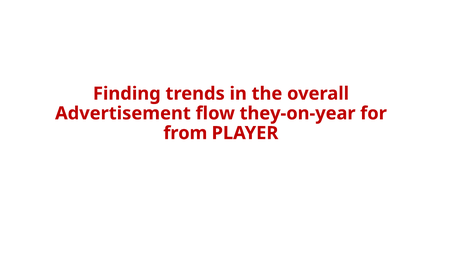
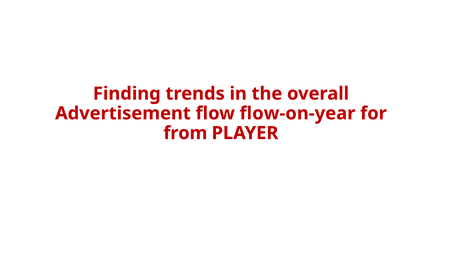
they-on-year: they-on-year -> flow-on-year
